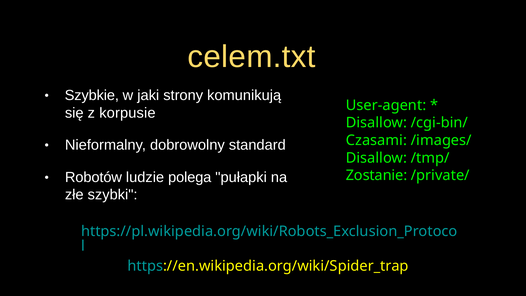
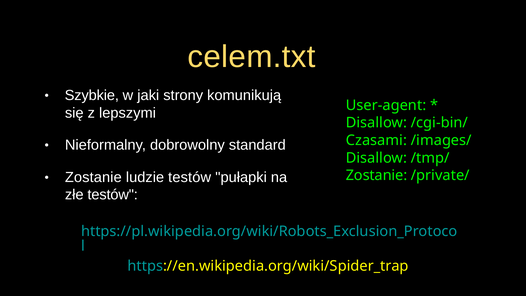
korpusie: korpusie -> lepszymi
Robotów at (93, 177): Robotów -> Zostanie
ludzie polega: polega -> testów
złe szybki: szybki -> testów
